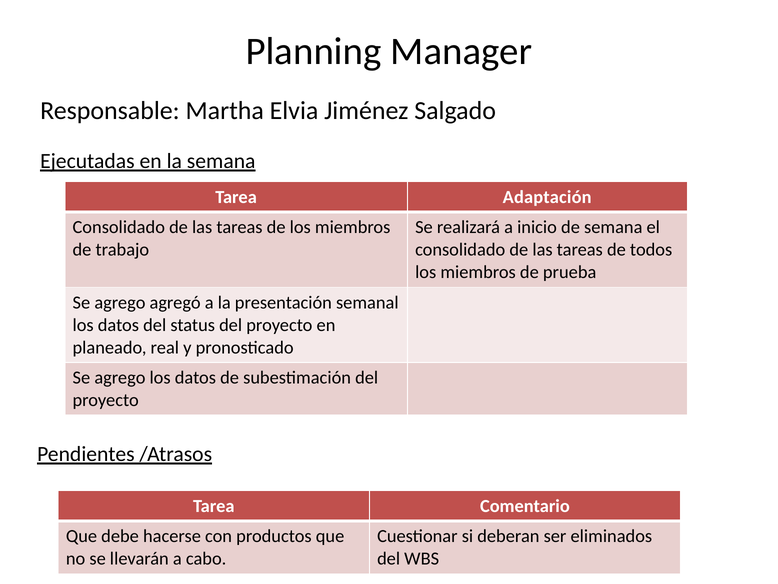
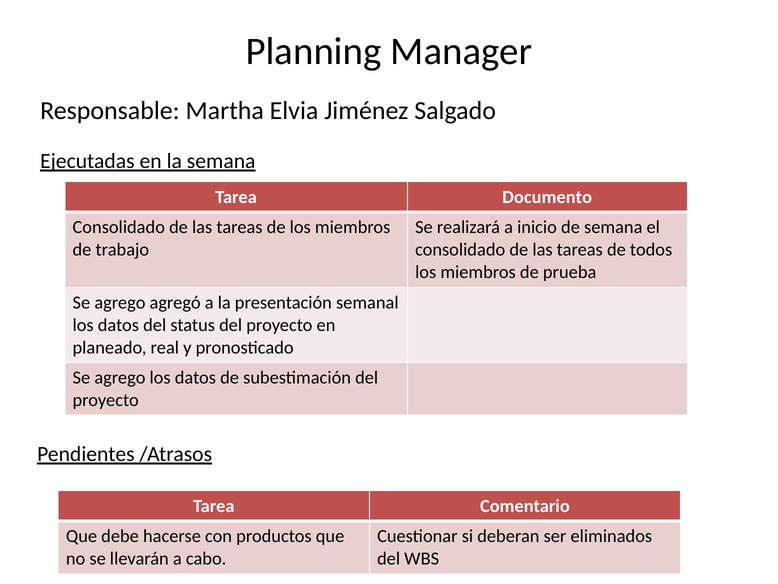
Adaptación: Adaptación -> Documento
